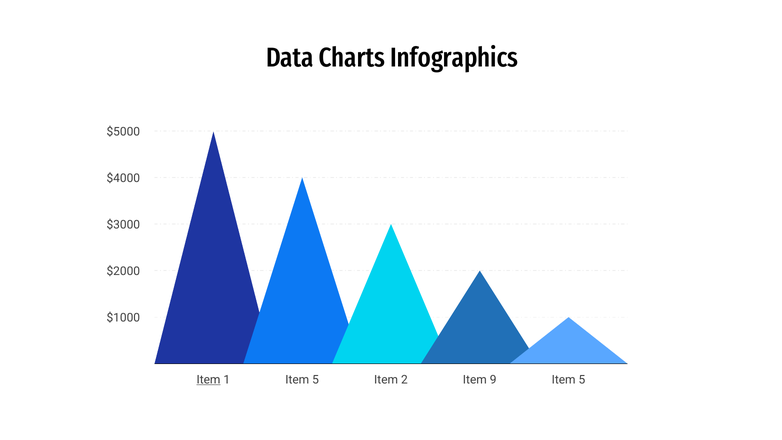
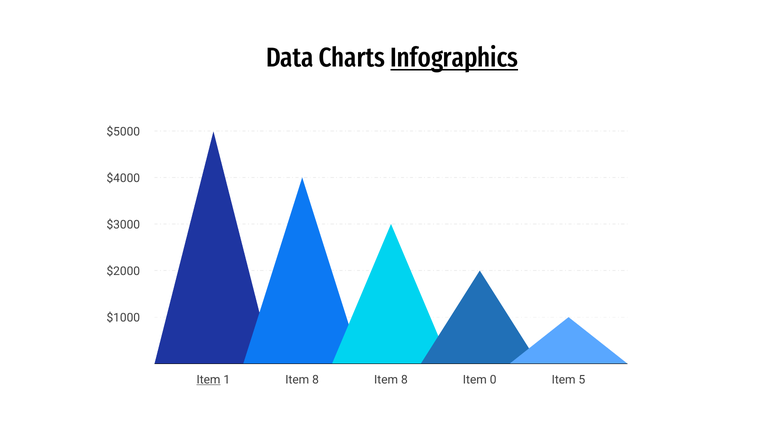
Infographics underline: none -> present
1 Item 5: 5 -> 8
2 at (404, 380): 2 -> 8
9: 9 -> 0
